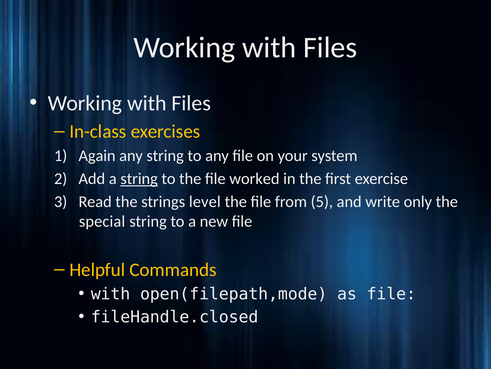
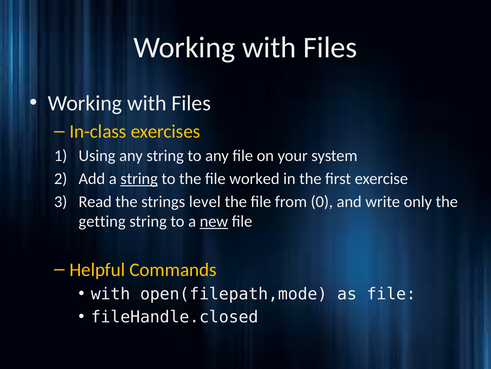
Again: Again -> Using
5: 5 -> 0
special: special -> getting
new underline: none -> present
